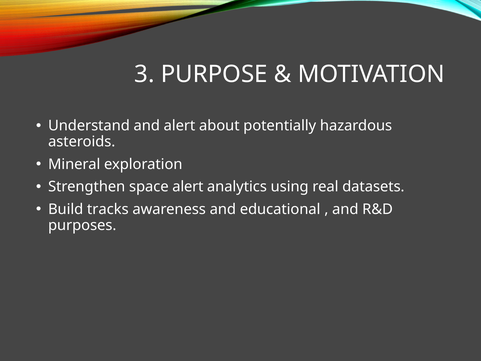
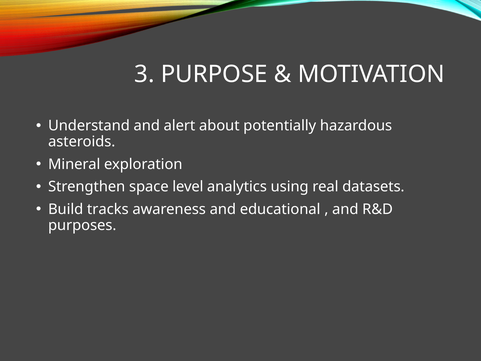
space alert: alert -> level
